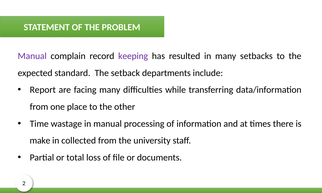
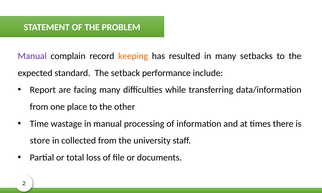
keeping colour: purple -> orange
departments: departments -> performance
make: make -> store
